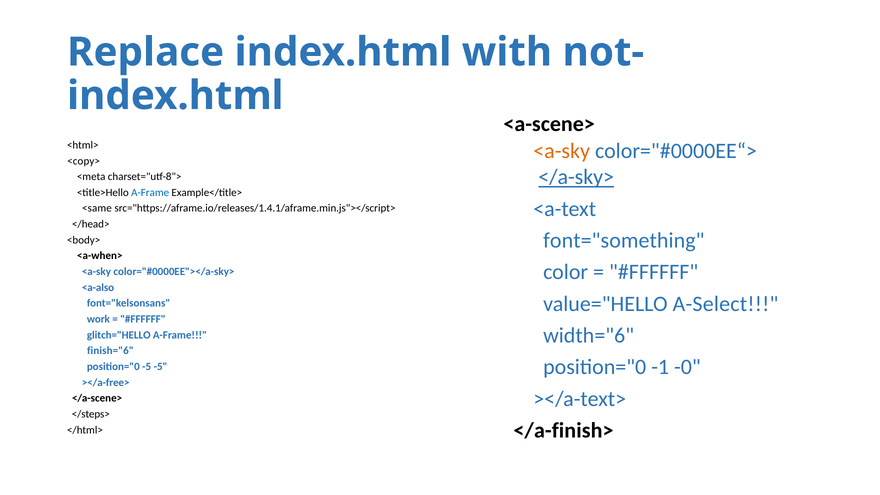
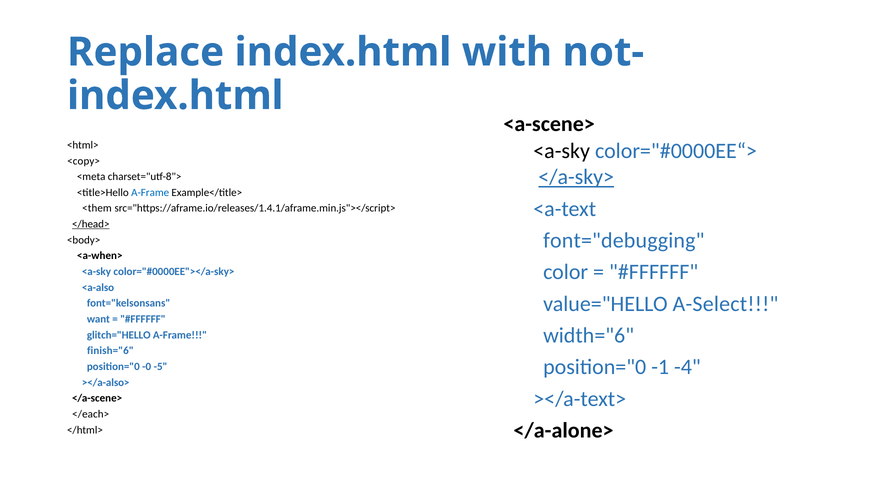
<a-sky at (562, 151) colour: orange -> black
<same: <same -> <them
</head> underline: none -> present
font="something: font="something -> font="debugging
work: work -> want
-0: -0 -> -4
position="0 -5: -5 -> -0
></a-free>: ></a-free> -> ></a-also>
</steps>: </steps> -> </each>
</a-finish>: </a-finish> -> </a-alone>
